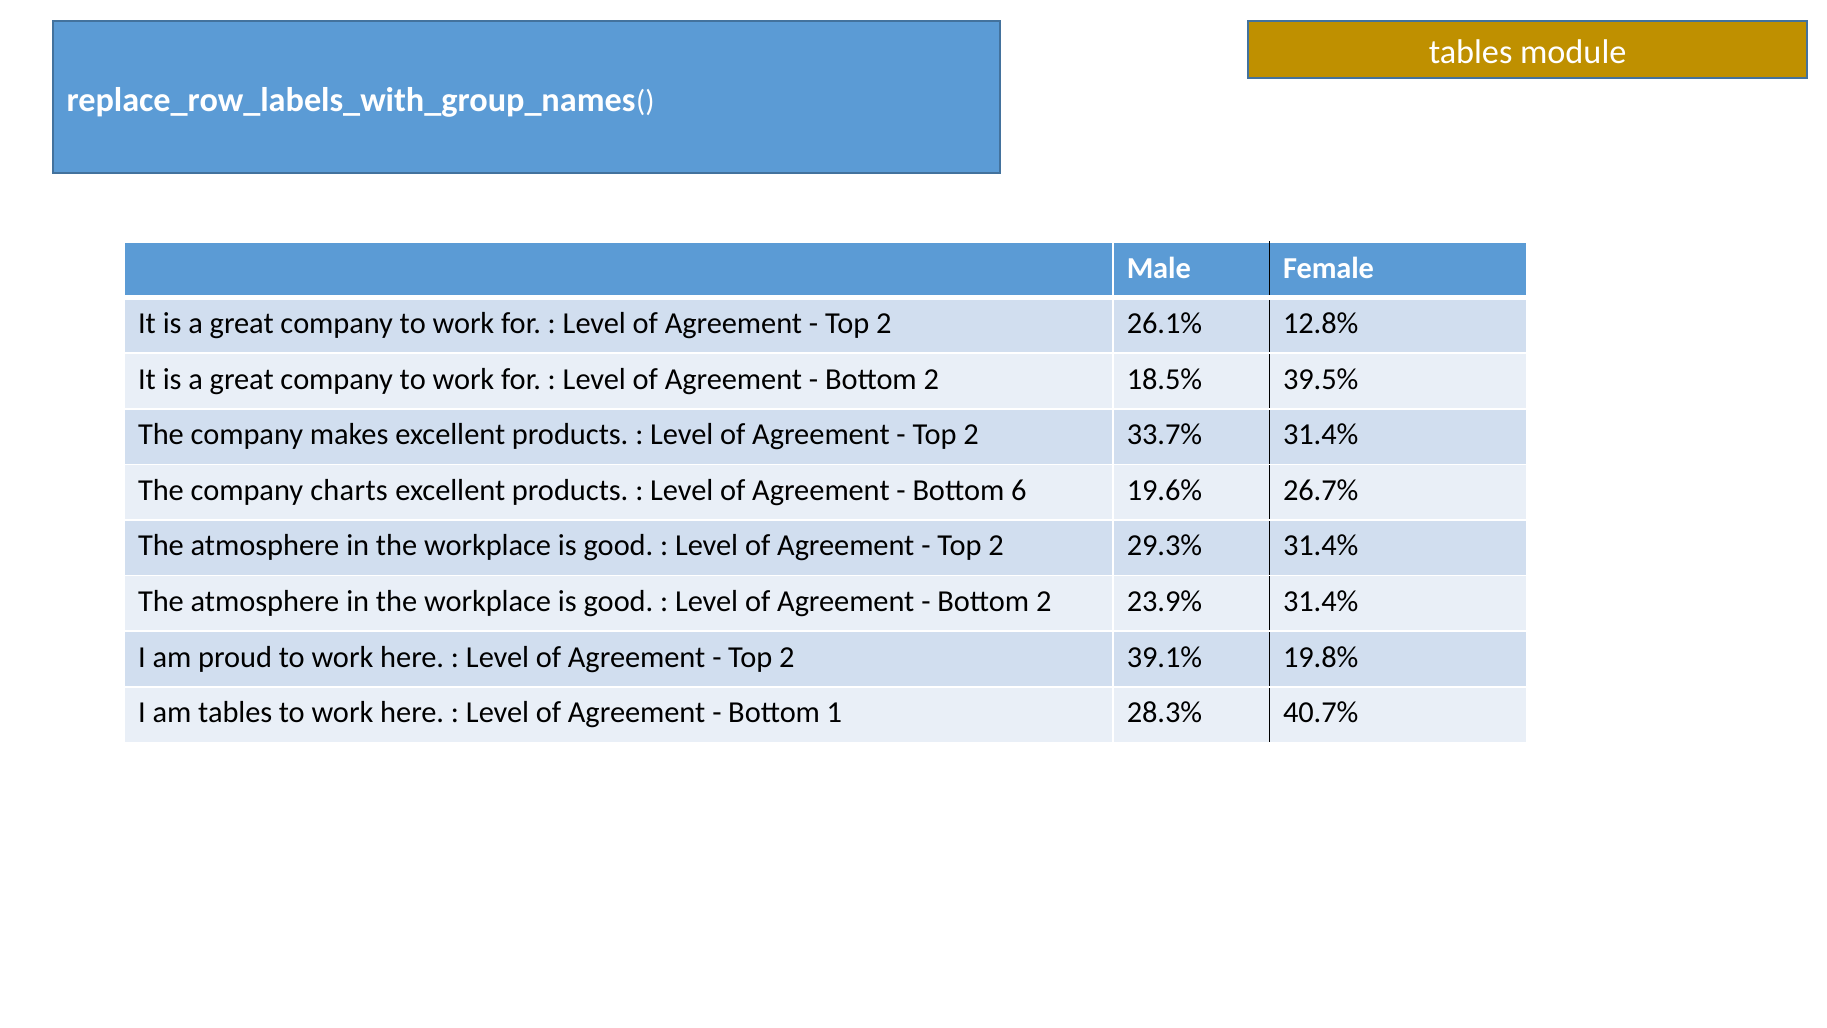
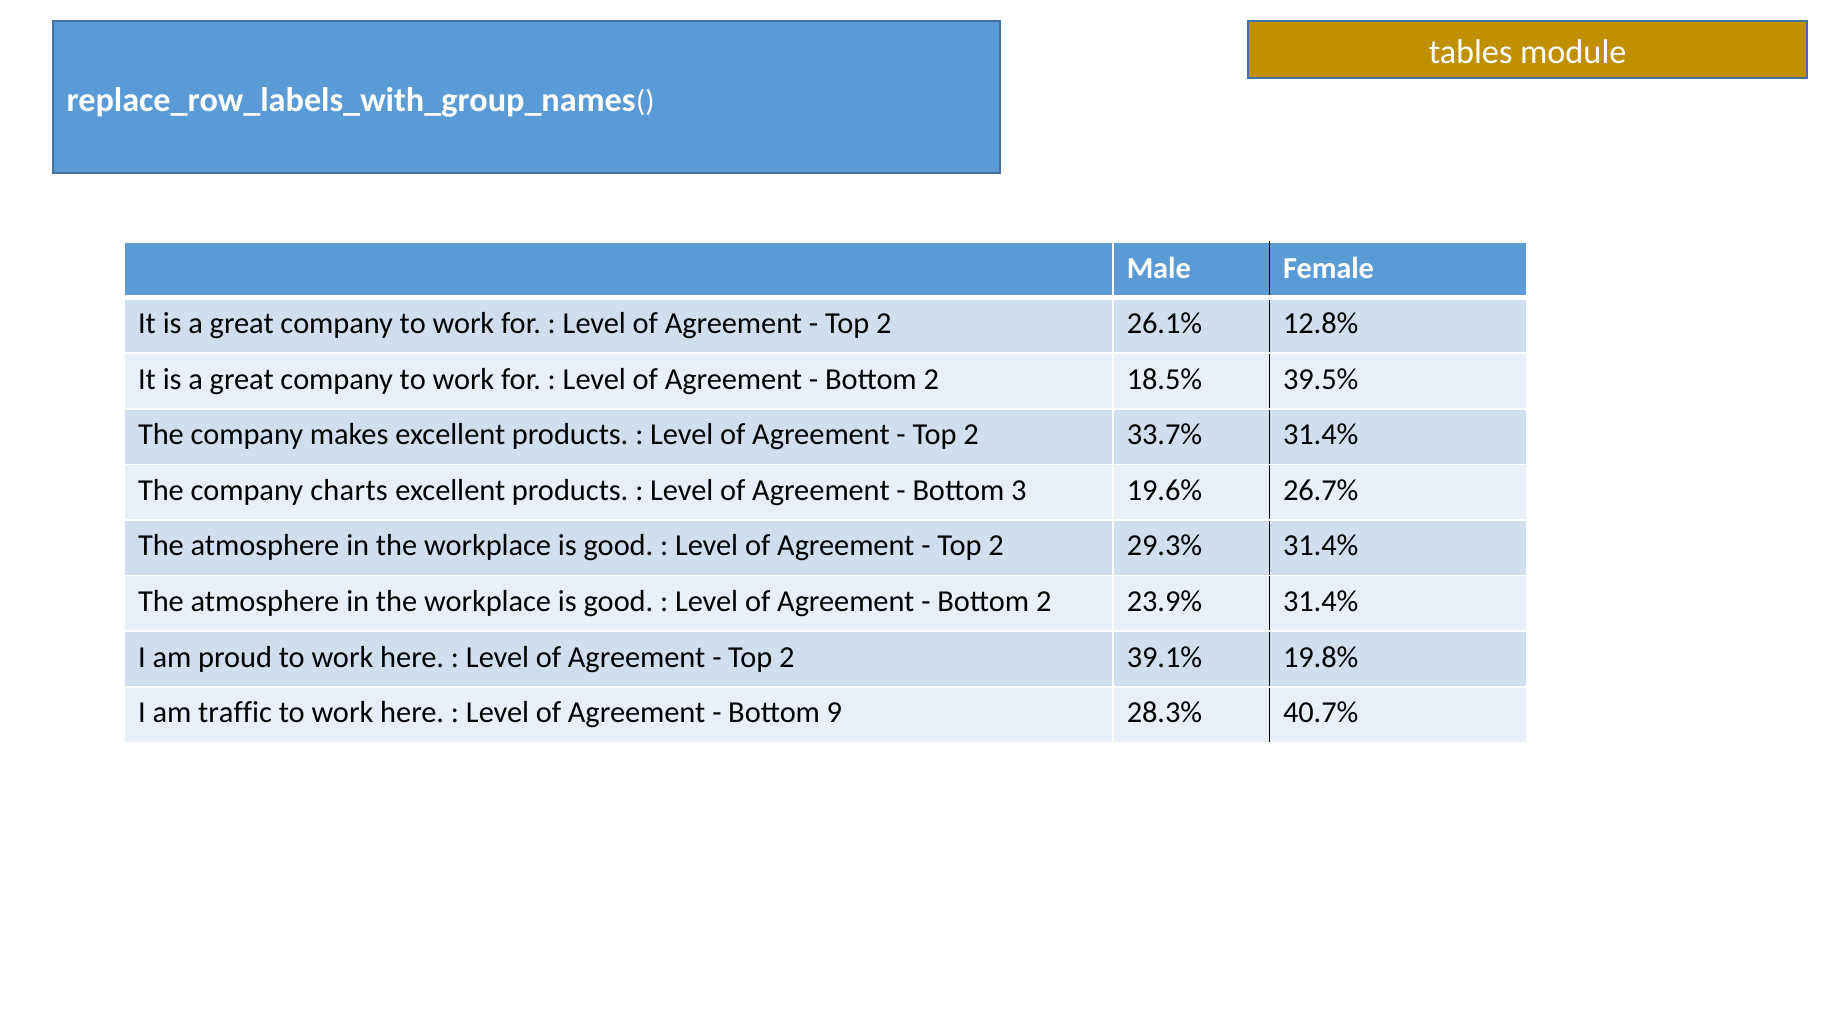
6: 6 -> 3
am tables: tables -> traffic
1: 1 -> 9
